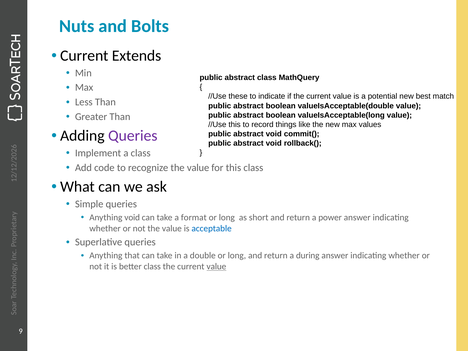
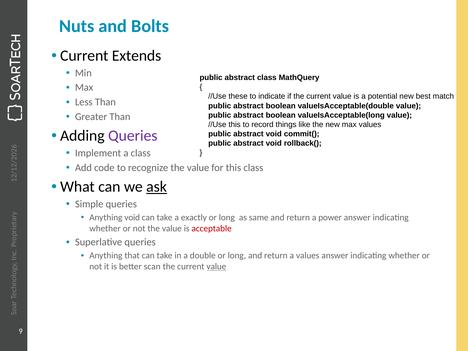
ask underline: none -> present
format: format -> exactly
short: short -> same
acceptable colour: blue -> red
a during: during -> values
better class: class -> scan
